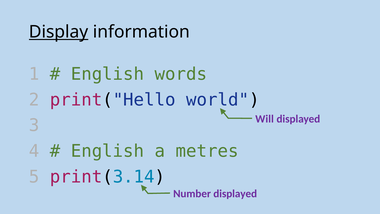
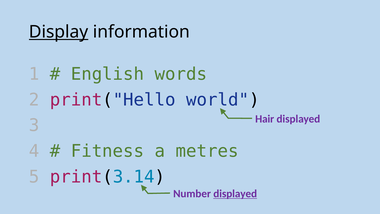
Will: Will -> Hair
English at (107, 151): English -> Fitness
displayed at (235, 194) underline: none -> present
